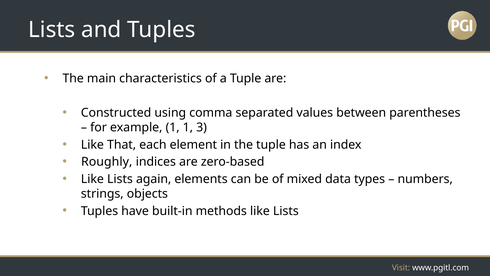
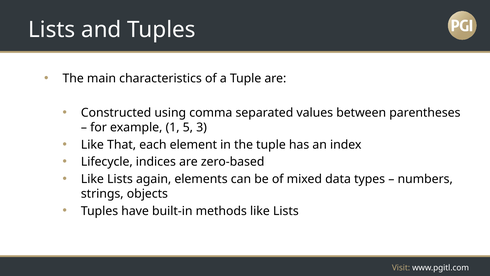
1 1: 1 -> 5
Roughly: Roughly -> Lifecycle
